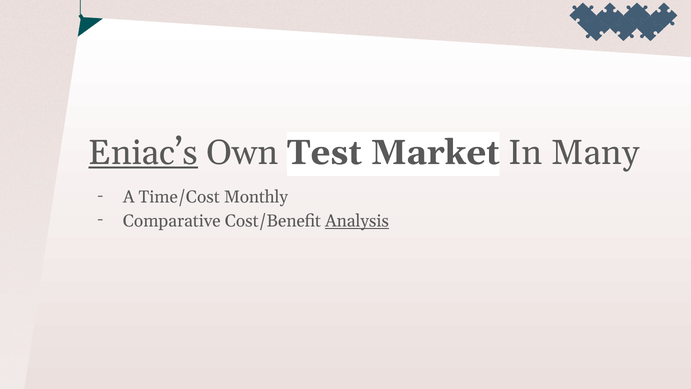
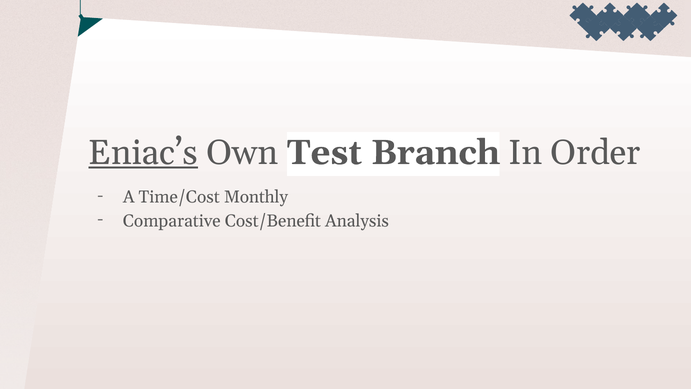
Market: Market -> Branch
Many: Many -> Order
Analysis underline: present -> none
